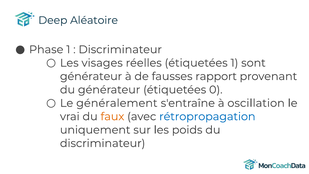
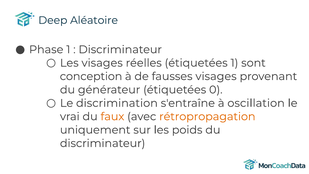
générateur at (91, 76): générateur -> conception
fausses rapport: rapport -> visages
généralement: généralement -> discrimination
rétropropagation colour: blue -> orange
